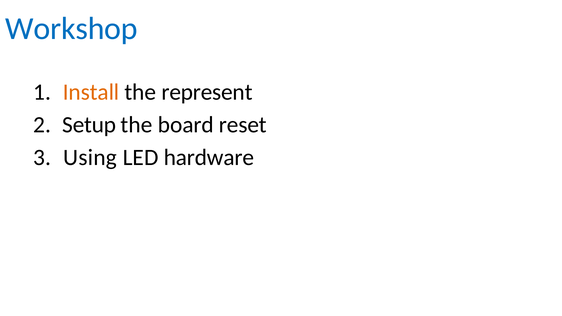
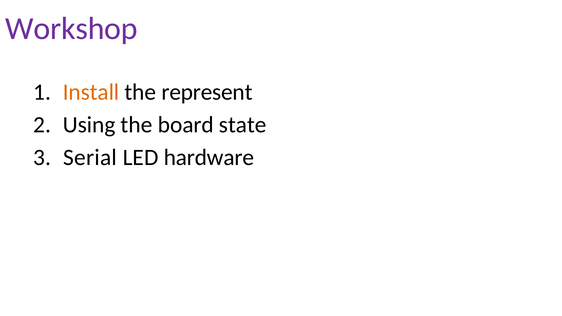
Workshop colour: blue -> purple
Setup: Setup -> Using
reset: reset -> state
Using: Using -> Serial
